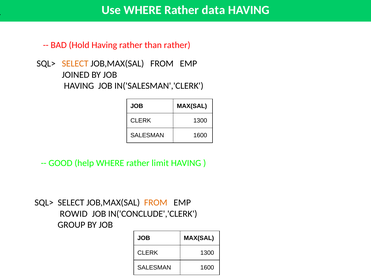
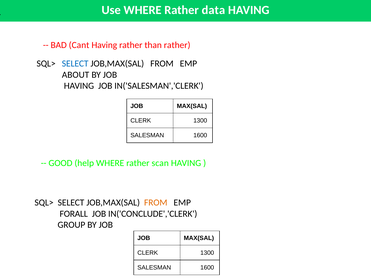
Hold: Hold -> Cant
SELECT at (75, 64) colour: orange -> blue
JOINED: JOINED -> ABOUT
limit: limit -> scan
ROWID: ROWID -> FORALL
